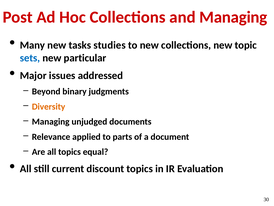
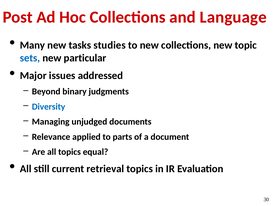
and Managing: Managing -> Language
Diversity colour: orange -> blue
discount: discount -> retrieval
